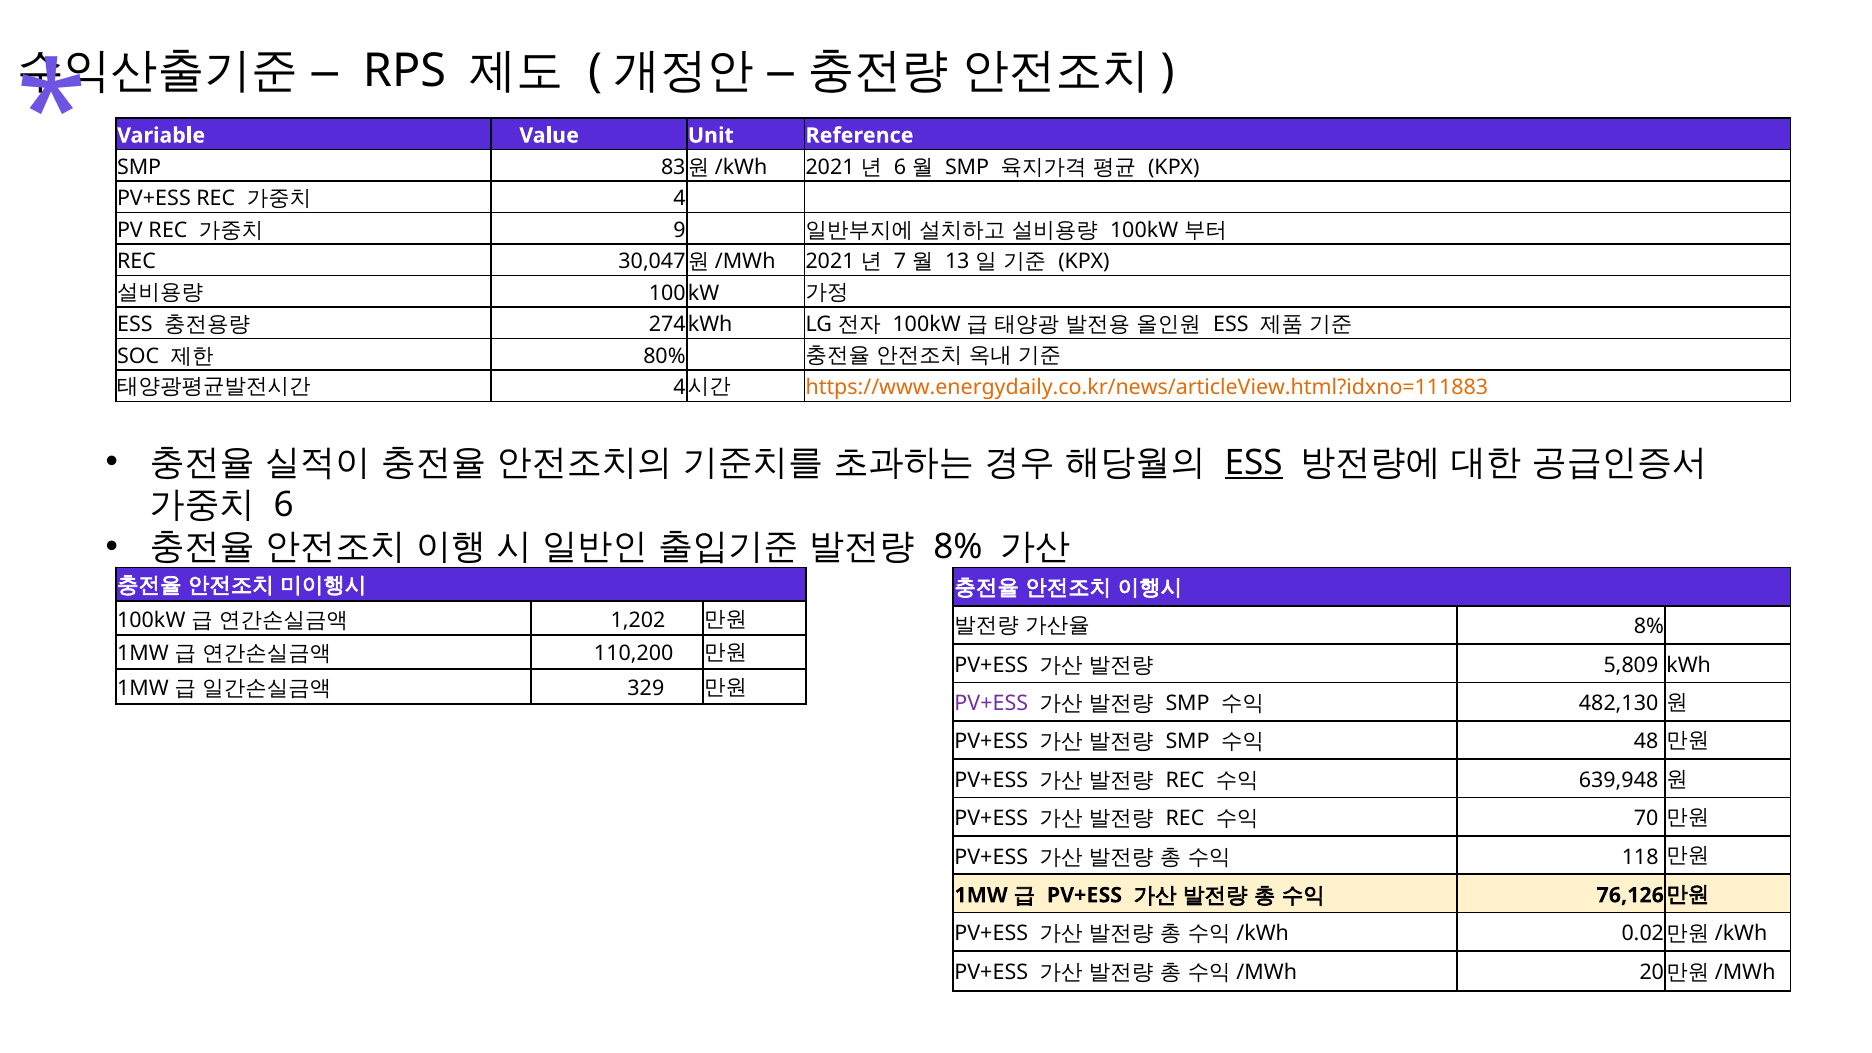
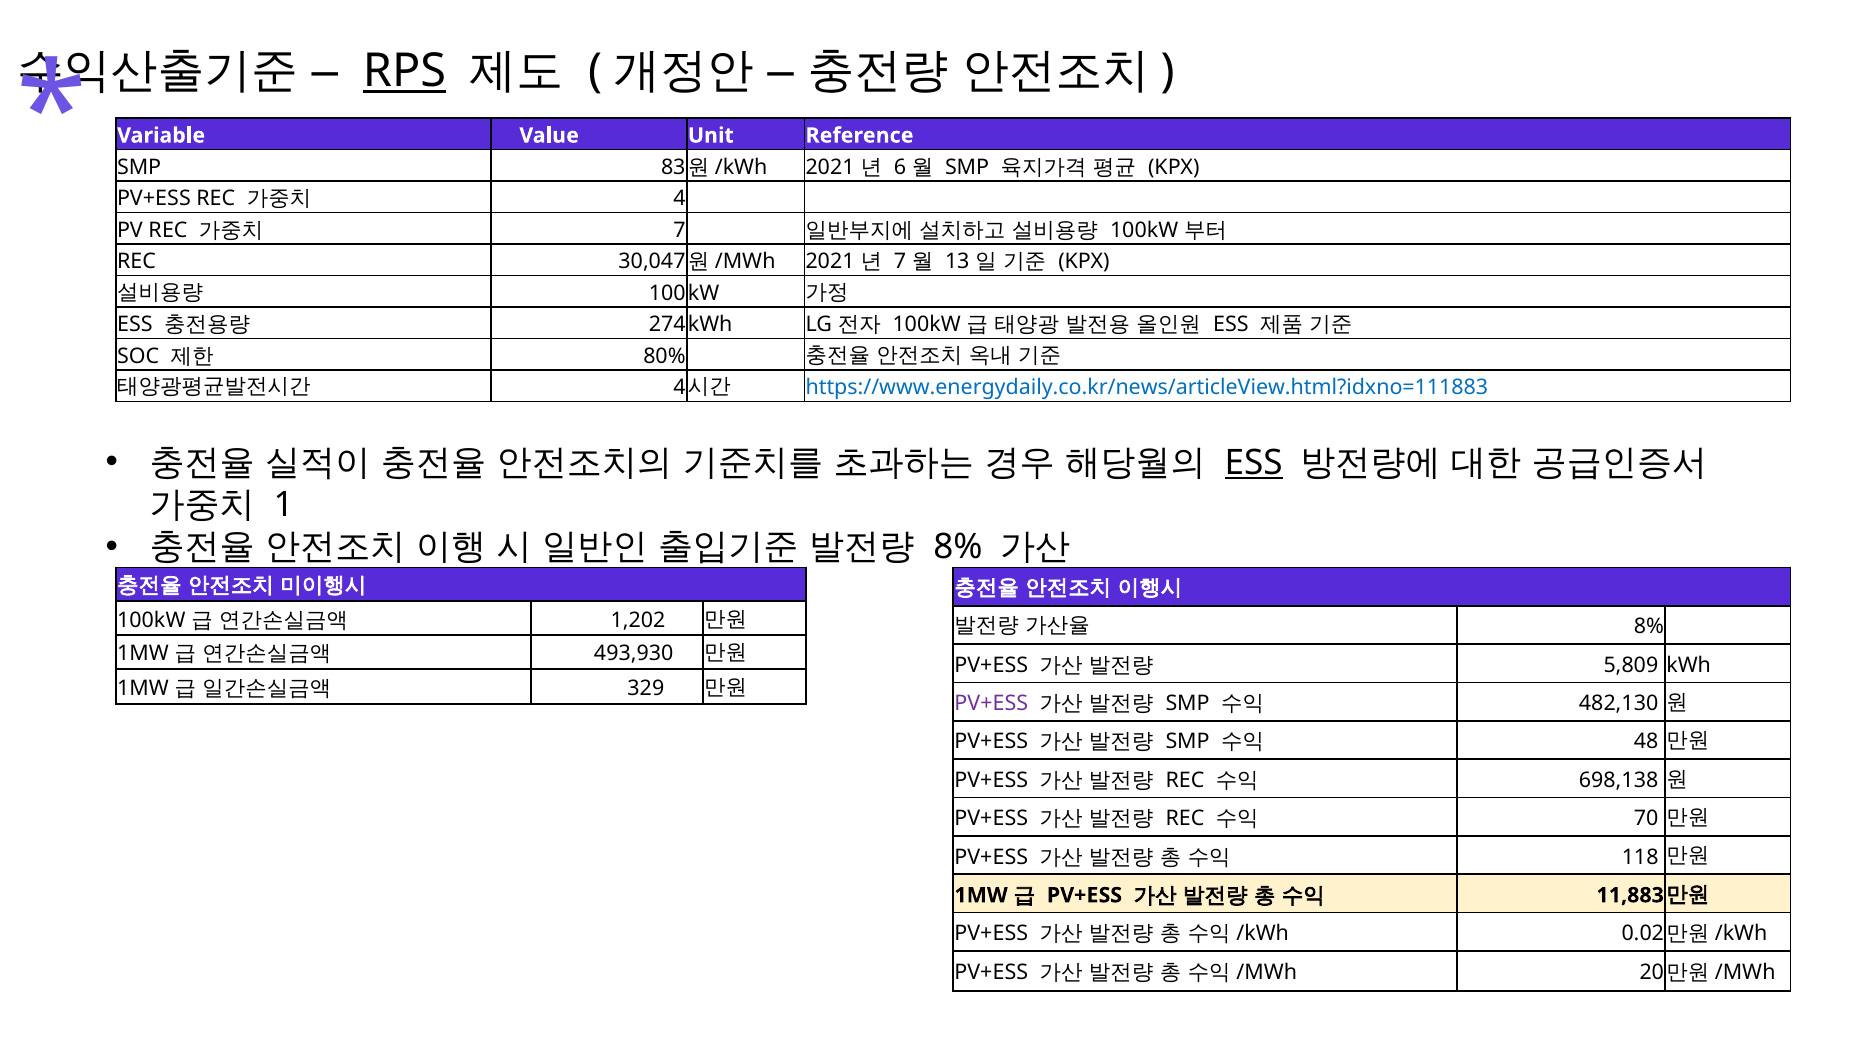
RPS underline: none -> present
9 at (680, 230): 9 -> 7
https://www.energydaily.co.kr/news/articleView.html?idxno=111883 colour: orange -> blue
6 at (284, 505): 6 -> 1
110,200: 110,200 -> 493,930
639,948: 639,948 -> 698,138
76,126: 76,126 -> 11,883
